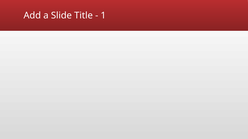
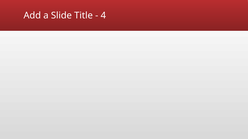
1: 1 -> 4
